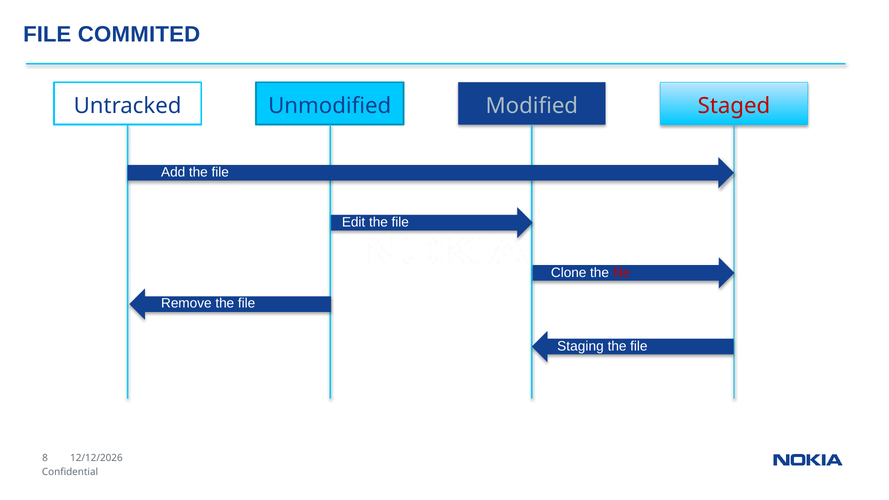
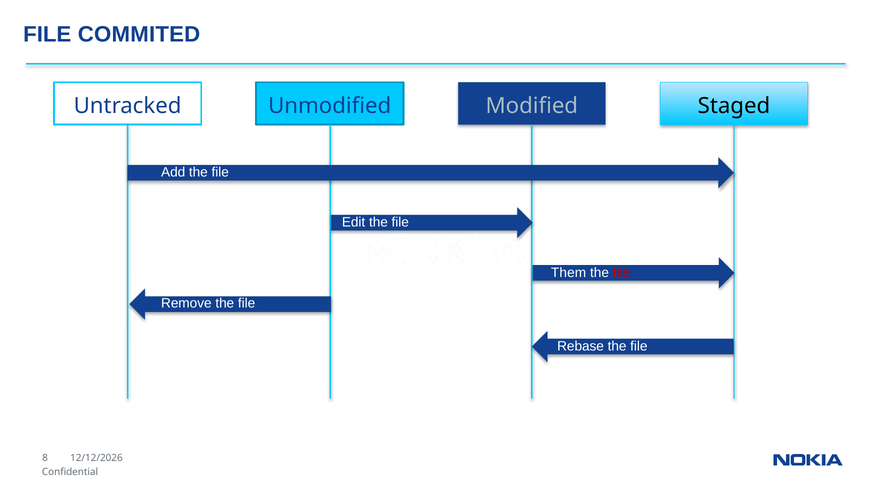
Staged colour: red -> black
Clone: Clone -> Them
Staging: Staging -> Rebase
